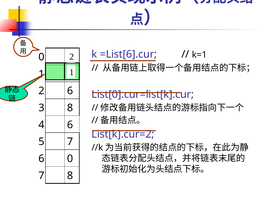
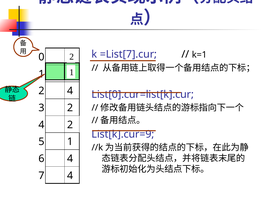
=List[6].cur: =List[6].cur -> =List[7].cur
6 at (70, 91): 6 -> 4
3 8: 8 -> 2
6 at (70, 125): 6 -> 2
List[k].cur=2: List[k].cur=2 -> List[k].cur=9
5 7: 7 -> 1
6 0: 0 -> 4
7 8: 8 -> 4
